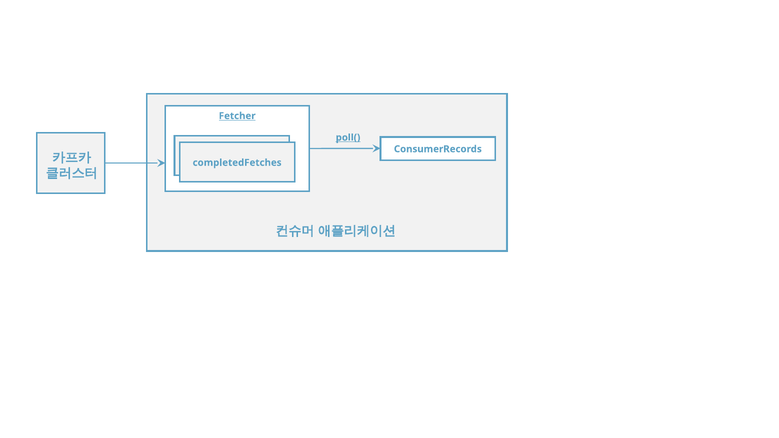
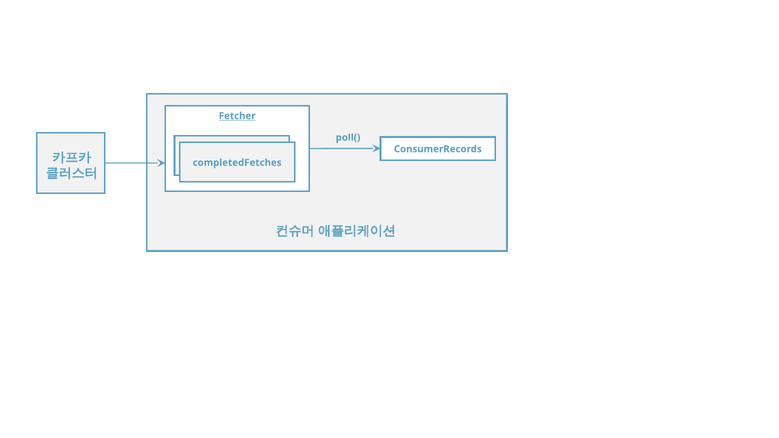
poll( underline: present -> none
